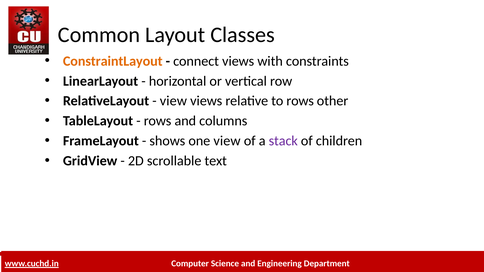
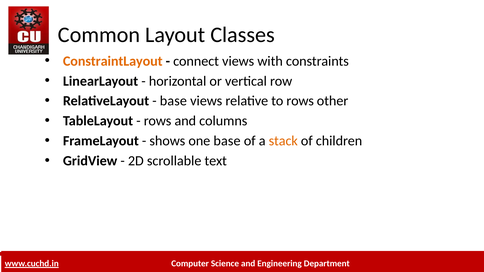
view at (173, 101): view -> base
one view: view -> base
stack colour: purple -> orange
